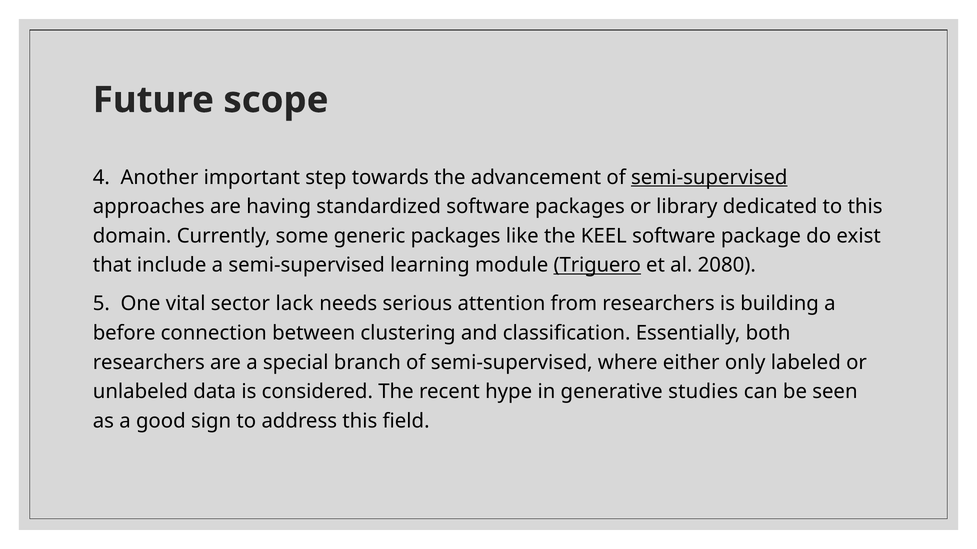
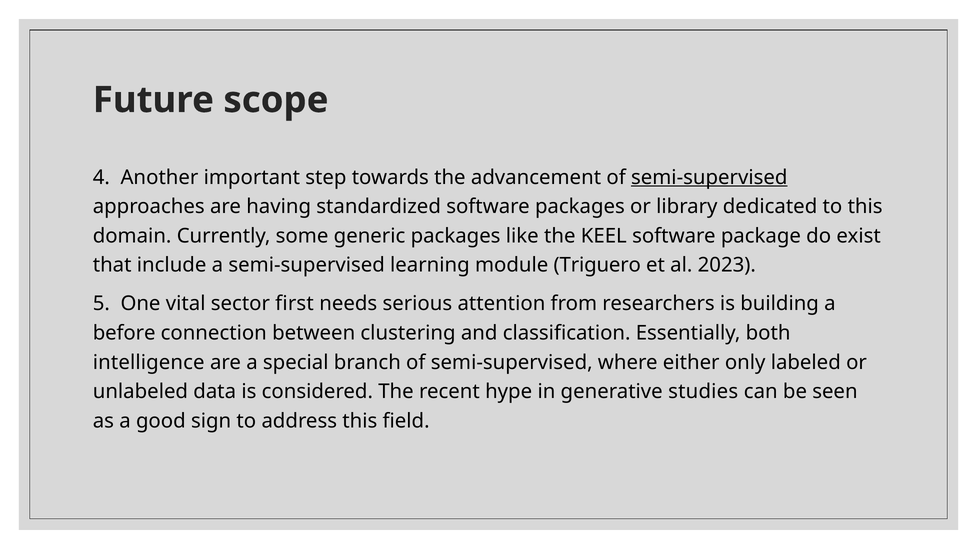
Triguero underline: present -> none
2080: 2080 -> 2023
lack: lack -> first
researchers at (149, 363): researchers -> intelligence
